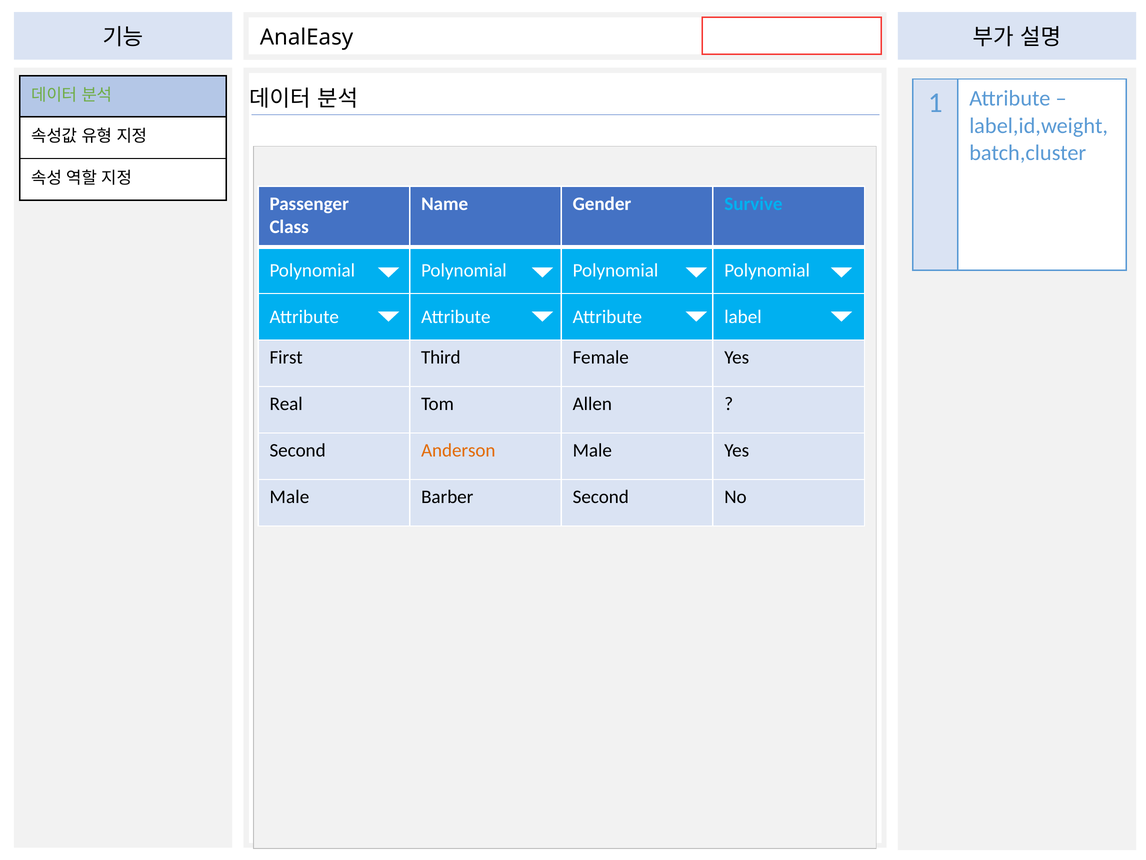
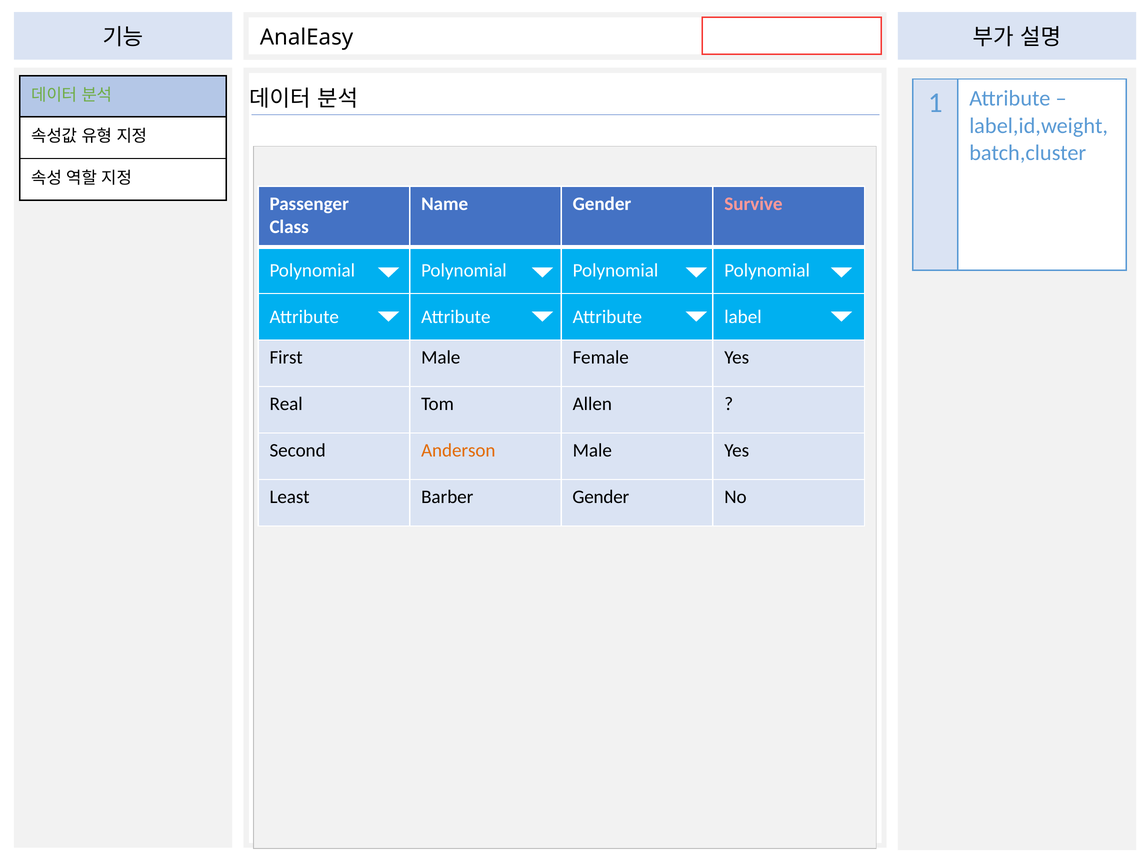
Survive colour: light blue -> pink
First Third: Third -> Male
Male at (289, 497): Male -> Least
Barber Second: Second -> Gender
